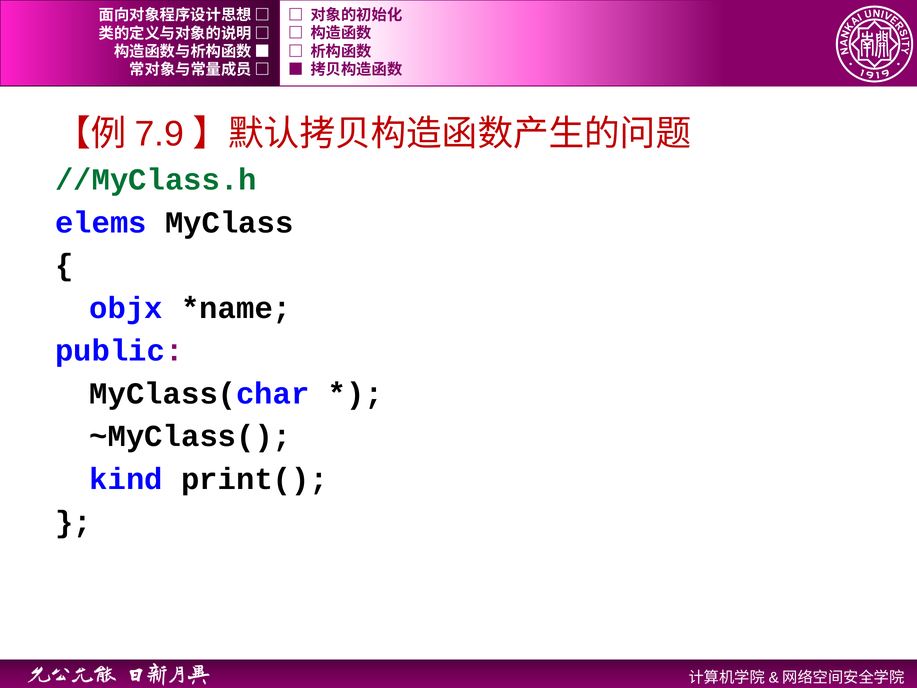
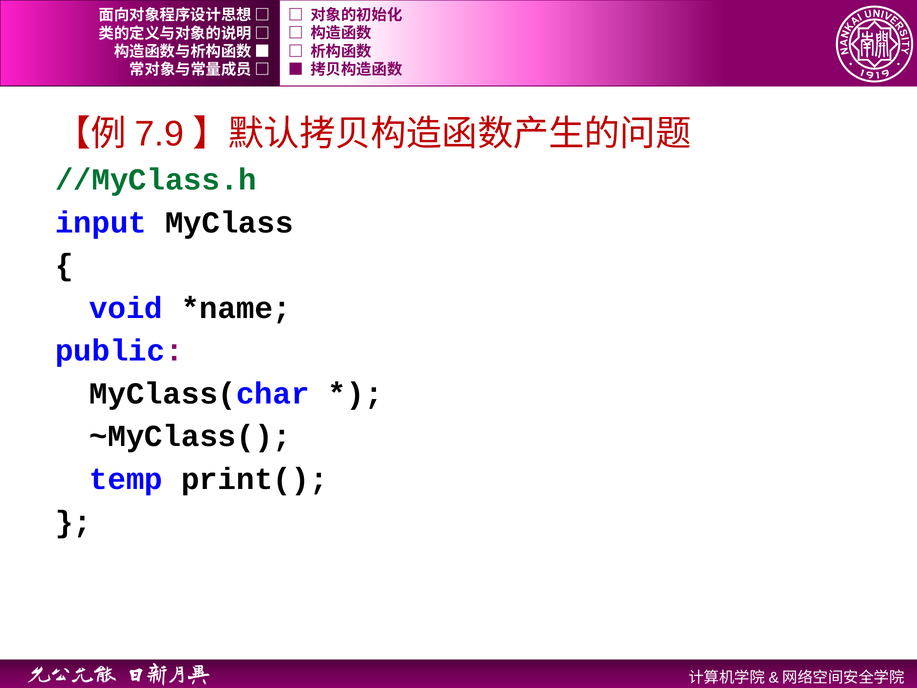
elems: elems -> input
objx: objx -> void
kind: kind -> temp
